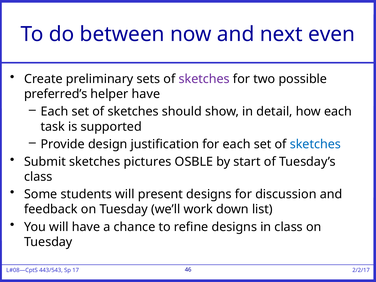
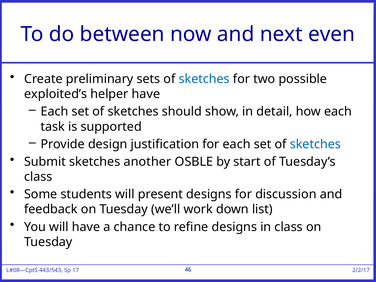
sketches at (204, 79) colour: purple -> blue
preferred’s: preferred’s -> exploited’s
pictures: pictures -> another
